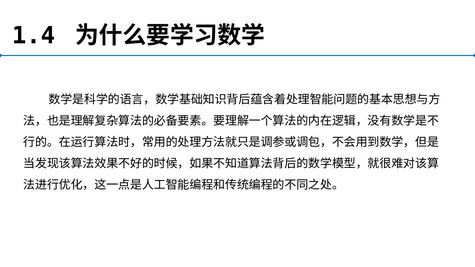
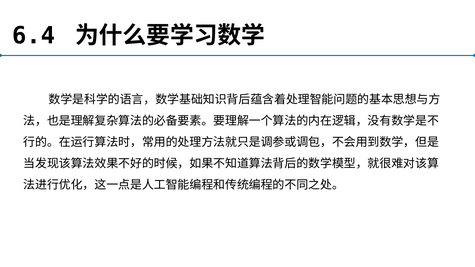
1.4: 1.4 -> 6.4
